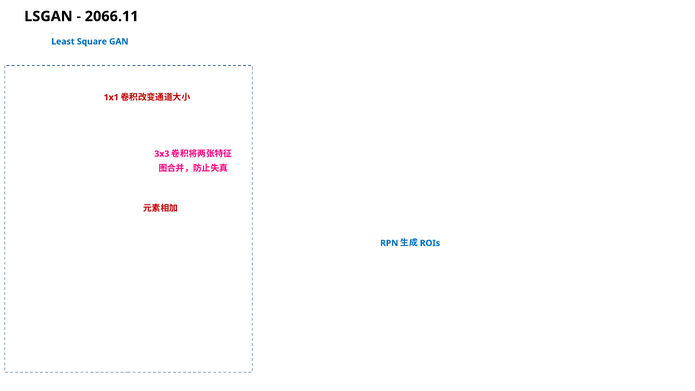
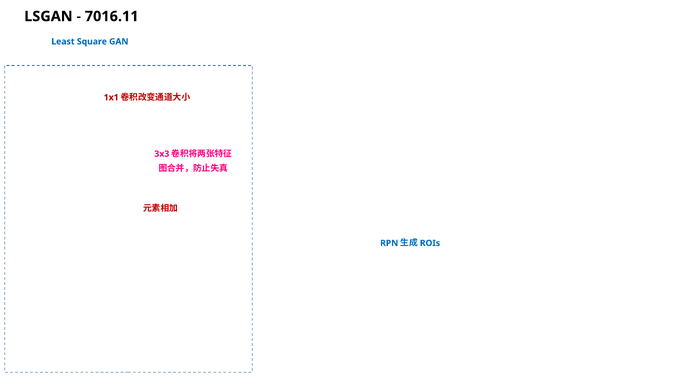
2066.11: 2066.11 -> 7016.11
